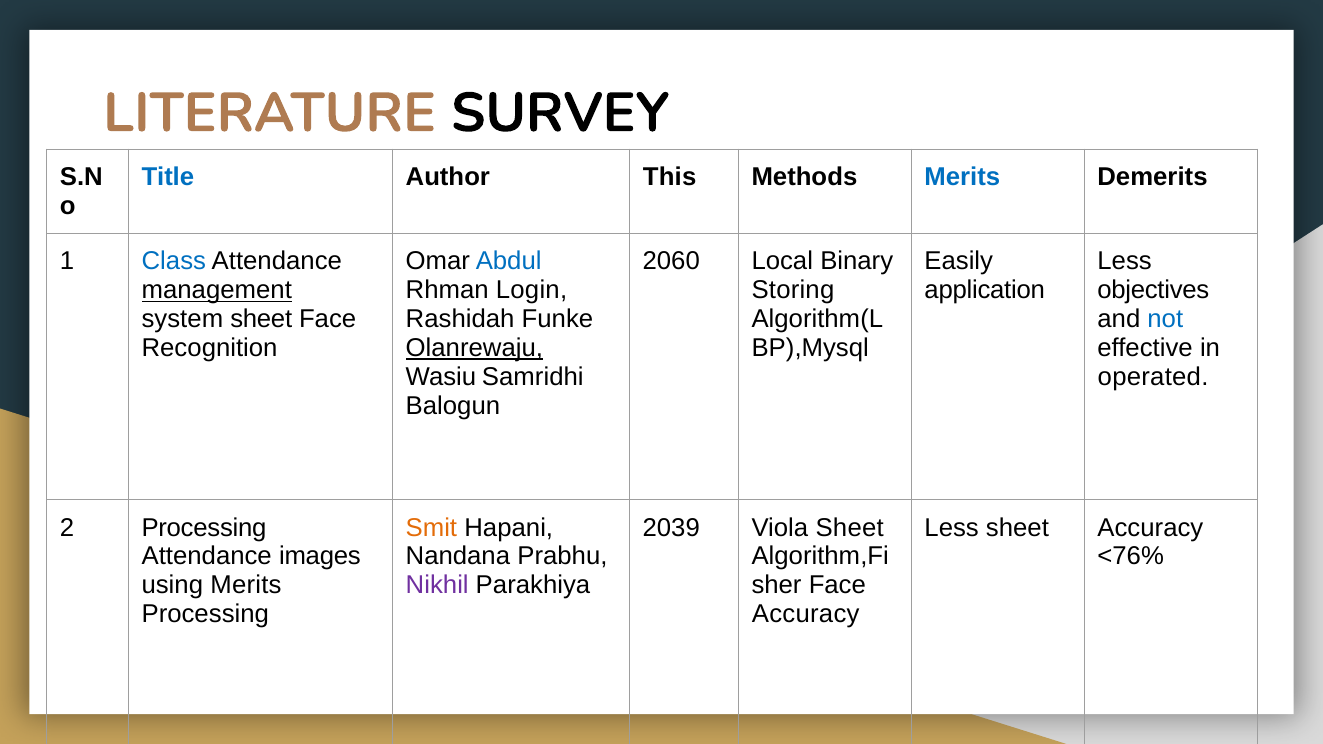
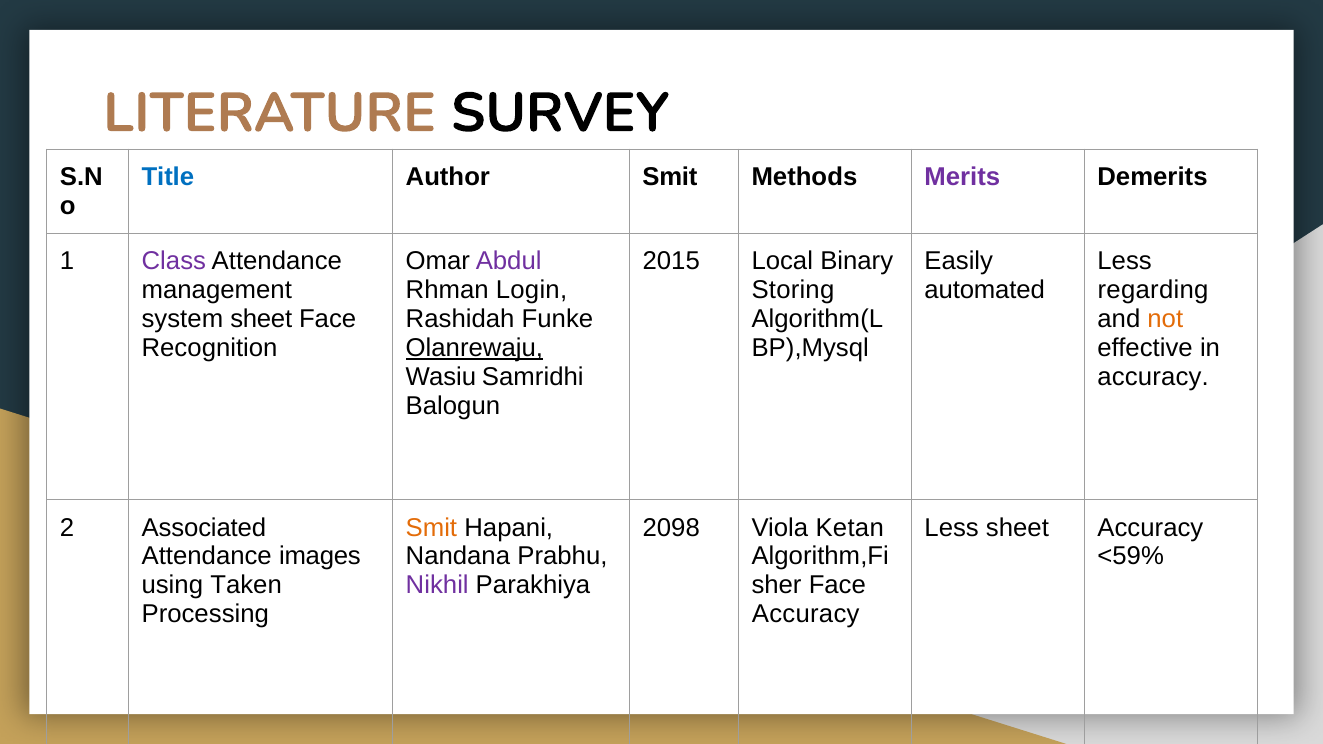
Author This: This -> Smit
Merits at (962, 177) colour: blue -> purple
Class colour: blue -> purple
Abdul colour: blue -> purple
2060: 2060 -> 2015
management underline: present -> none
application: application -> automated
objectives: objectives -> regarding
not colour: blue -> orange
operated at (1153, 377): operated -> accuracy
2 Processing: Processing -> Associated
2039: 2039 -> 2098
Viola Sheet: Sheet -> Ketan
<76%: <76% -> <59%
using Merits: Merits -> Taken
